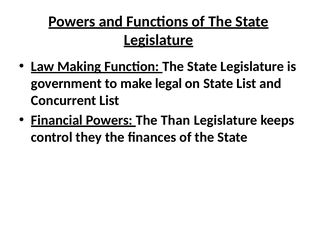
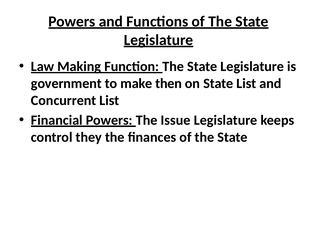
legal: legal -> then
Than: Than -> Issue
